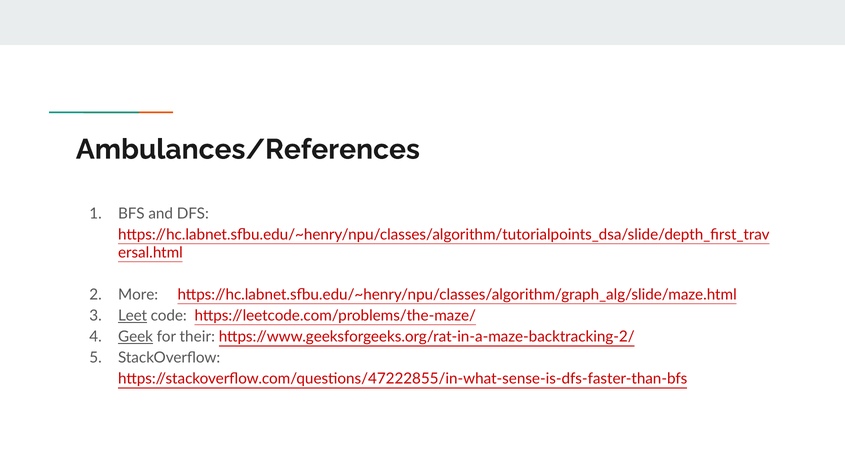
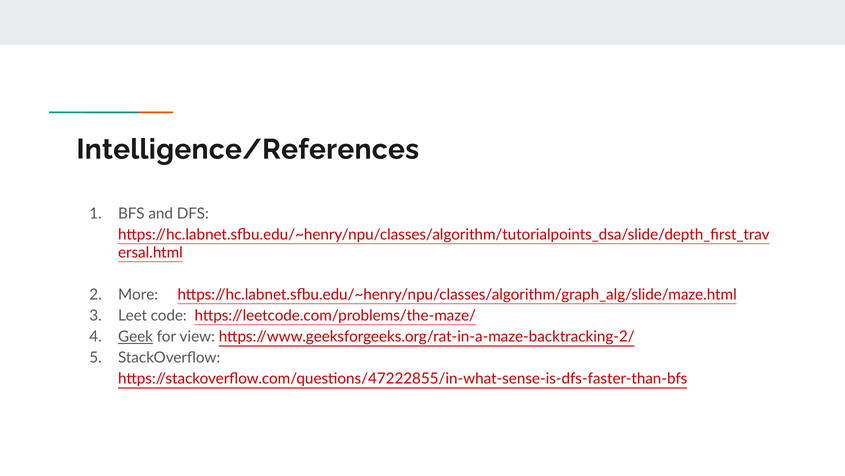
Ambulances/References: Ambulances/References -> Intelligence/References
Leet underline: present -> none
their: their -> view
